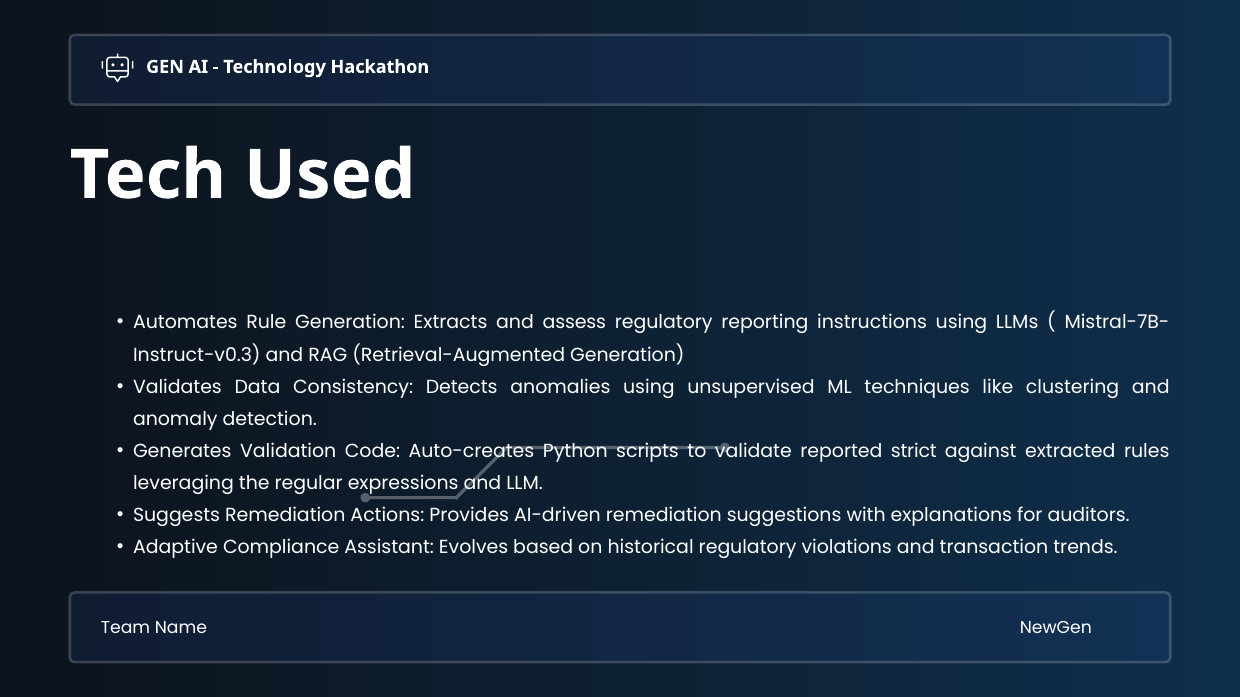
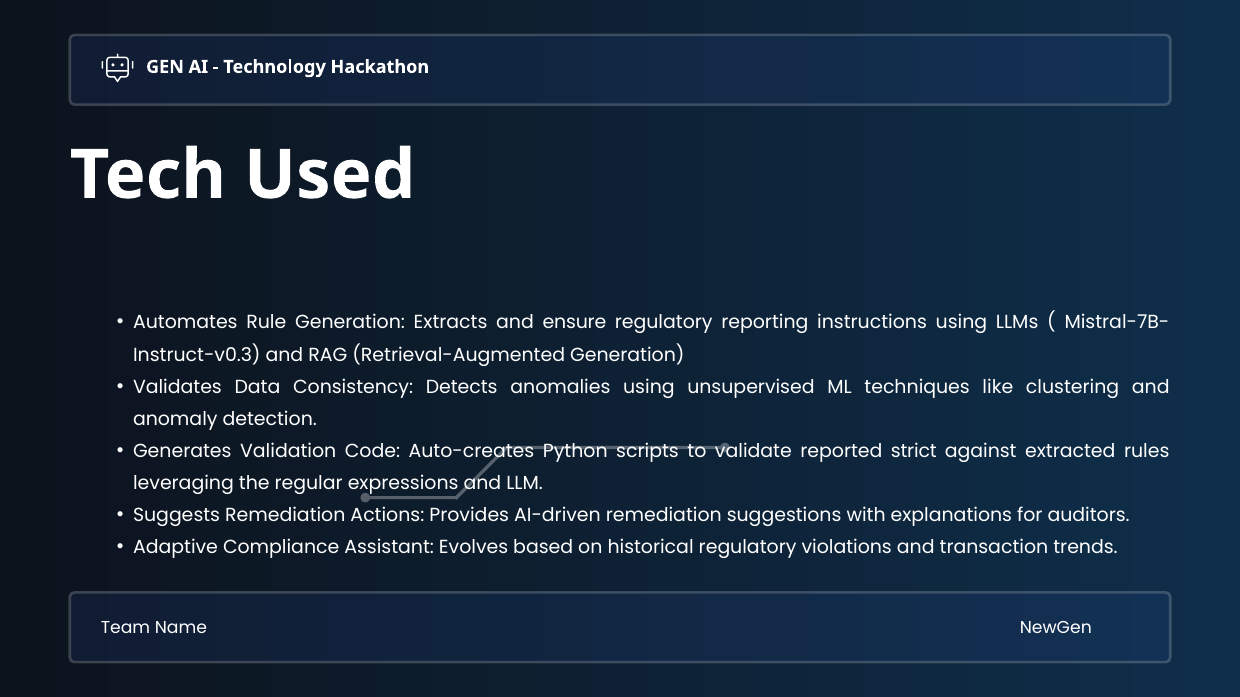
assess: assess -> ensure
